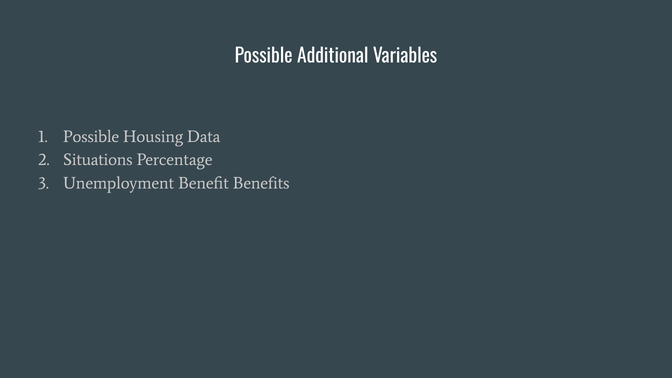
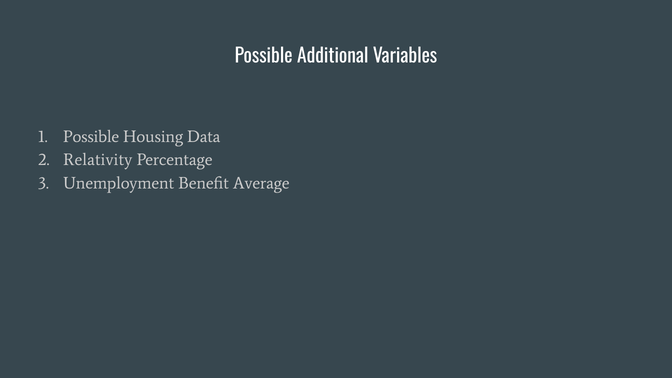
Situations: Situations -> Relativity
Benefits: Benefits -> Average
